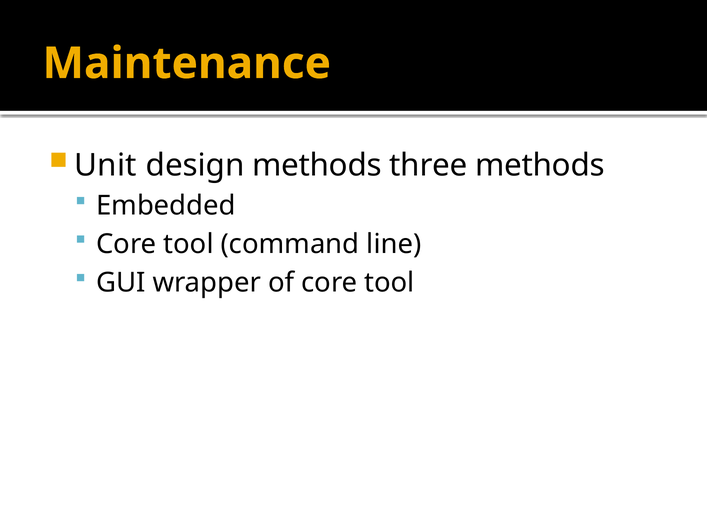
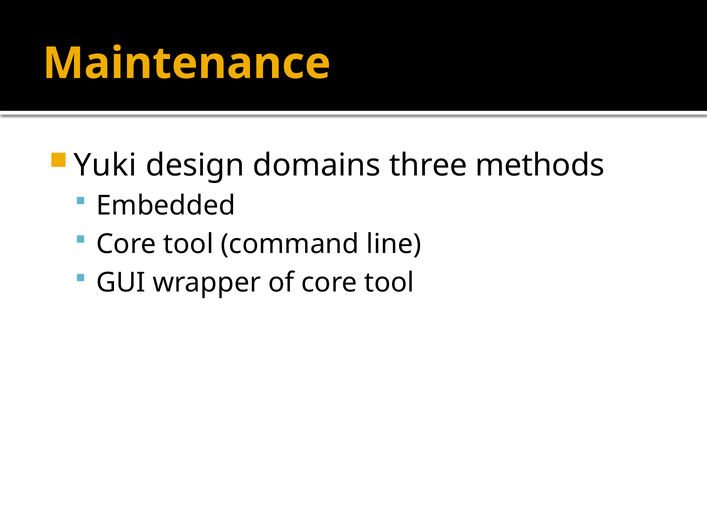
Unit: Unit -> Yuki
design methods: methods -> domains
